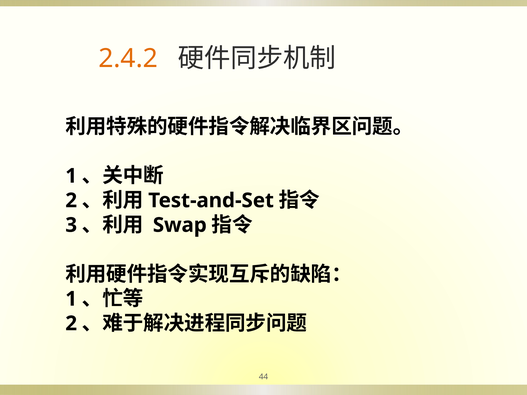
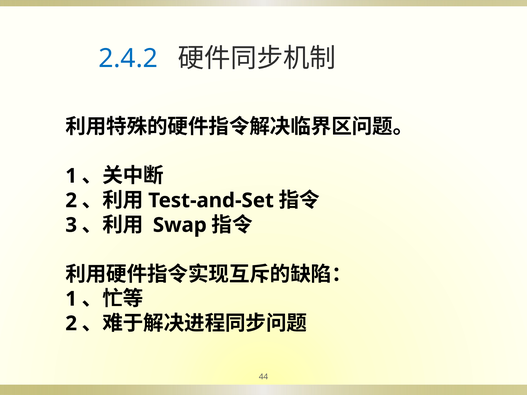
2.4.2 colour: orange -> blue
